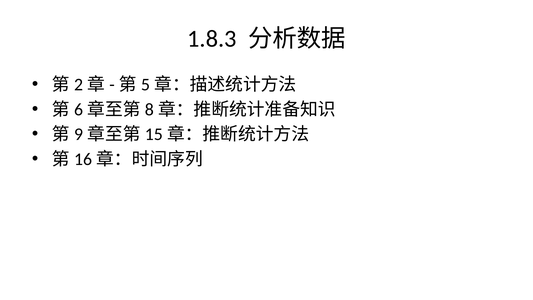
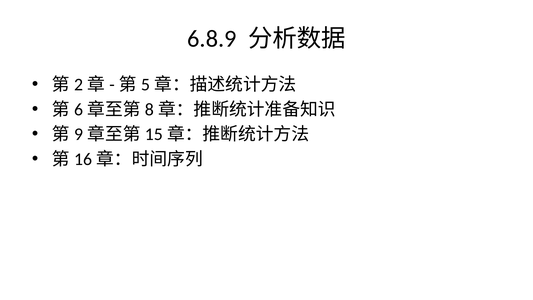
1.8.3: 1.8.3 -> 6.8.9
